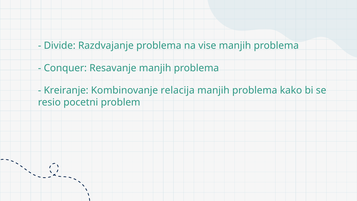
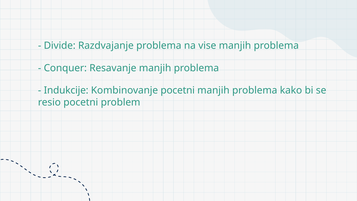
Kreiranje: Kreiranje -> Indukcije
Kombinovanje relacija: relacija -> pocetni
